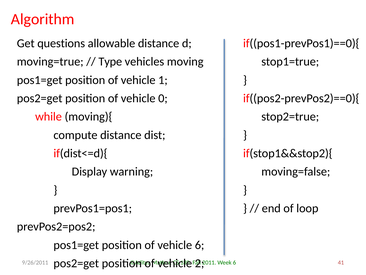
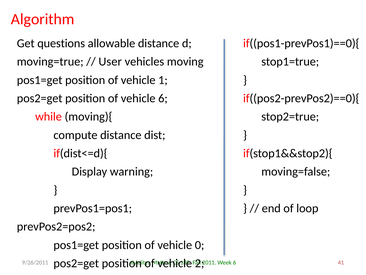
Type: Type -> User
vehicle 0: 0 -> 6
vehicle 6: 6 -> 0
